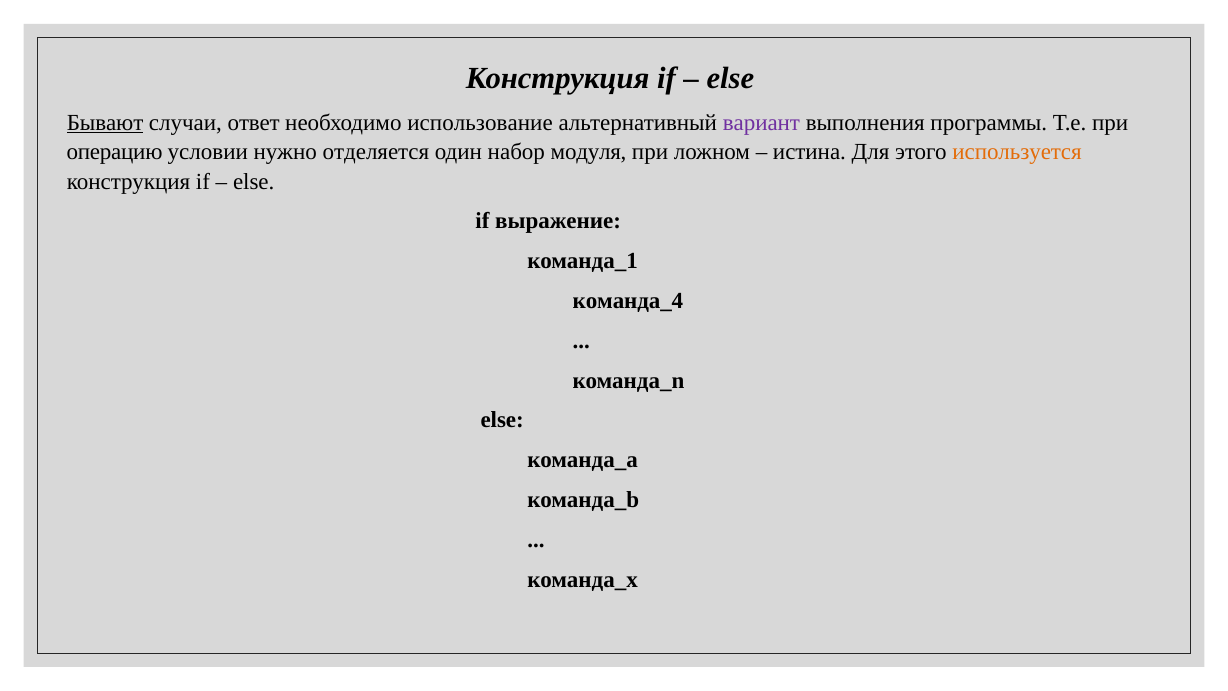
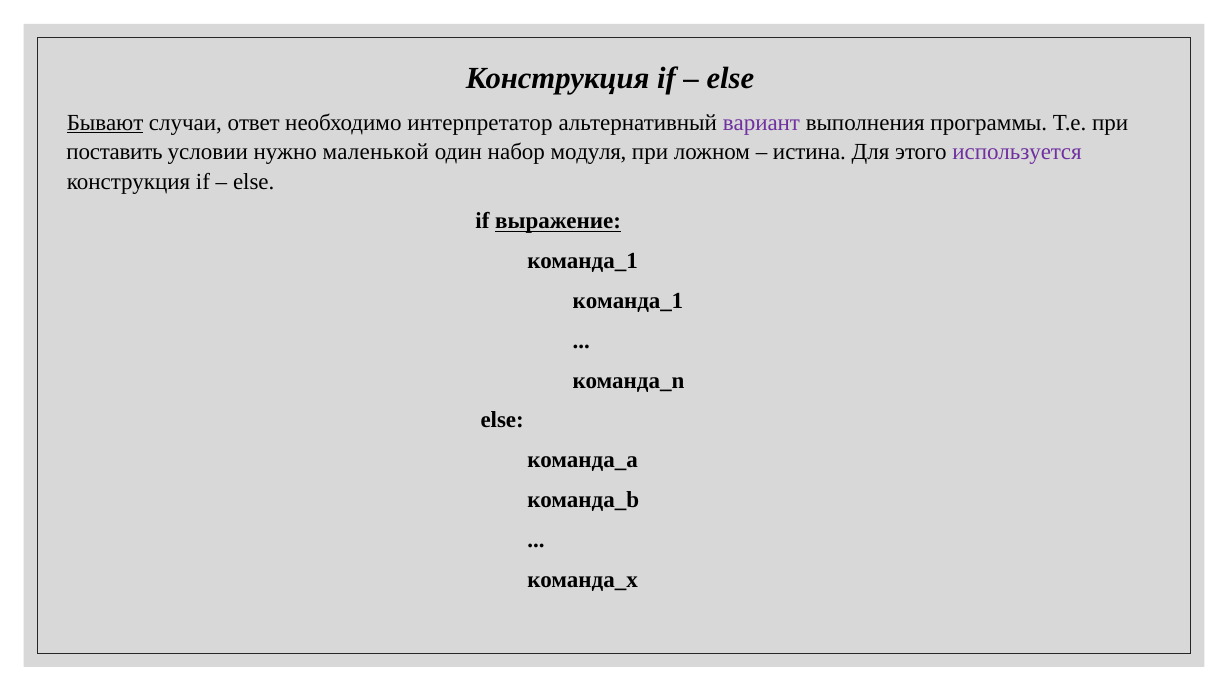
использование: использование -> интерпретатор
операцию: операцию -> поставить
отделяется: отделяется -> маленькой
используется colour: orange -> purple
выражение underline: none -> present
команда_4 at (628, 301): команда_4 -> команда_1
